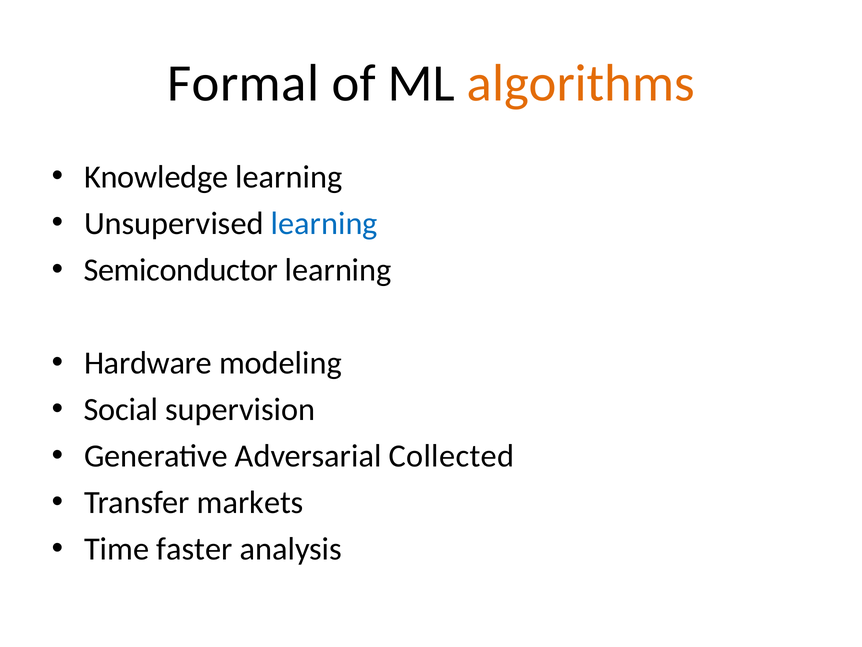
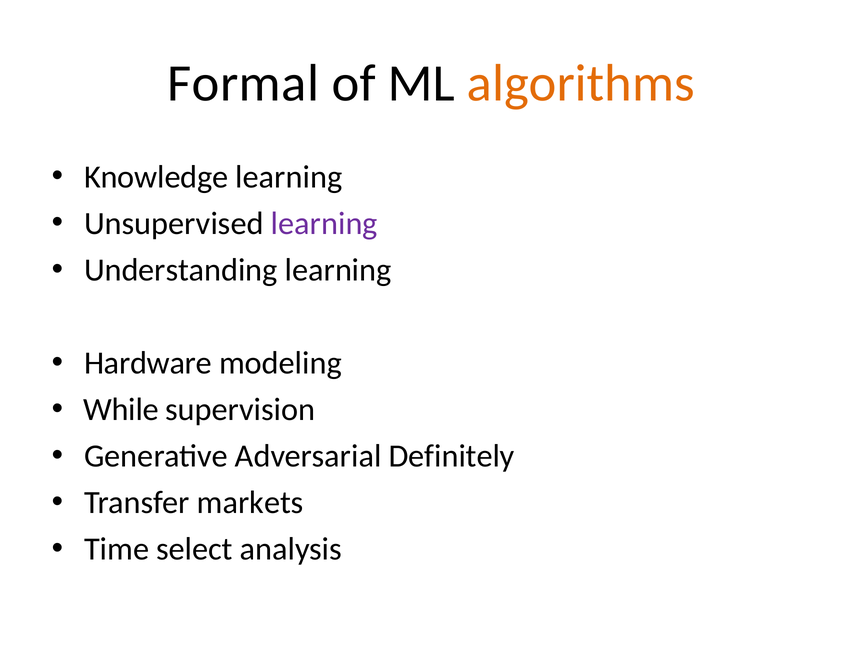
learning at (324, 223) colour: blue -> purple
Semiconductor: Semiconductor -> Understanding
Social: Social -> While
Collected: Collected -> Definitely
faster: faster -> select
